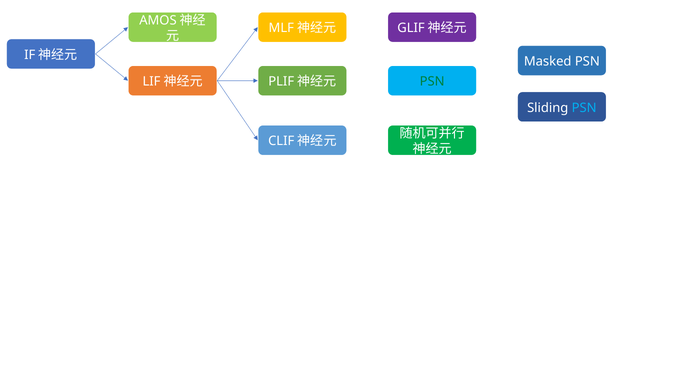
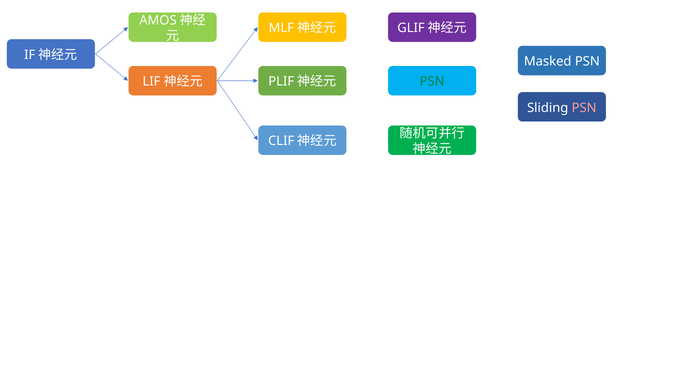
PSN at (584, 108) colour: light blue -> pink
